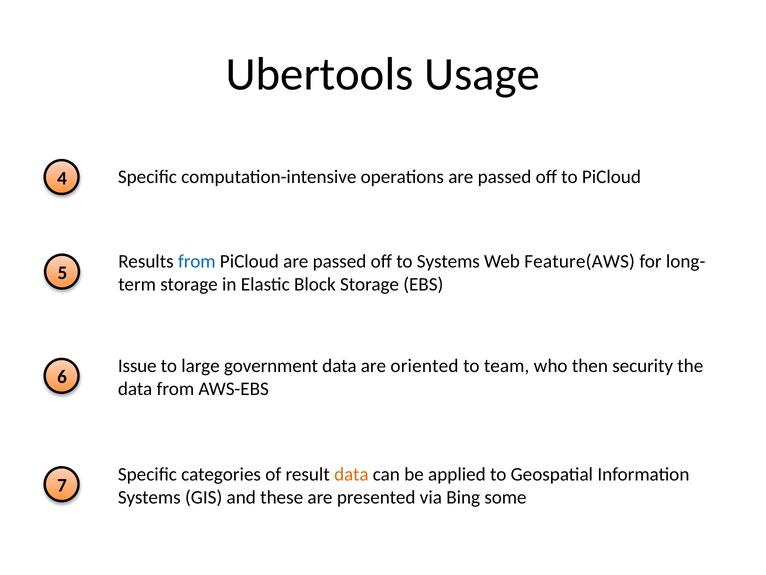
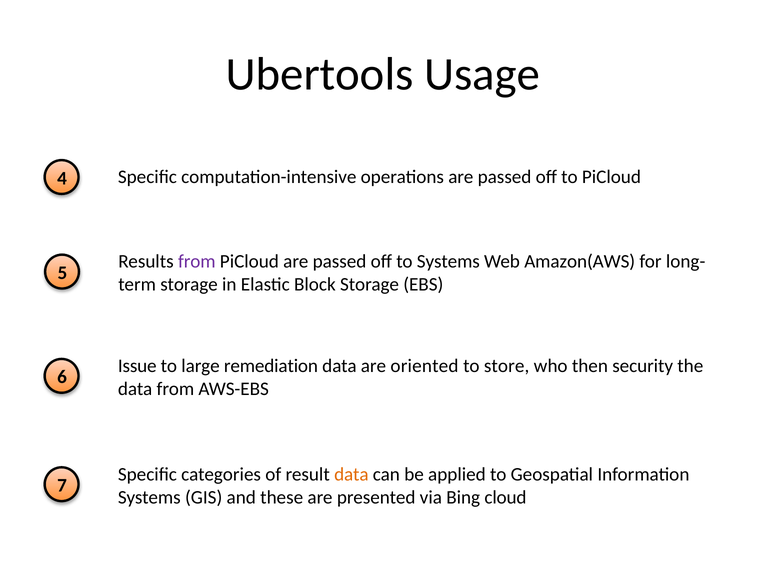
from at (197, 261) colour: blue -> purple
Feature(AWS: Feature(AWS -> Amazon(AWS
government: government -> remediation
team: team -> store
some: some -> cloud
